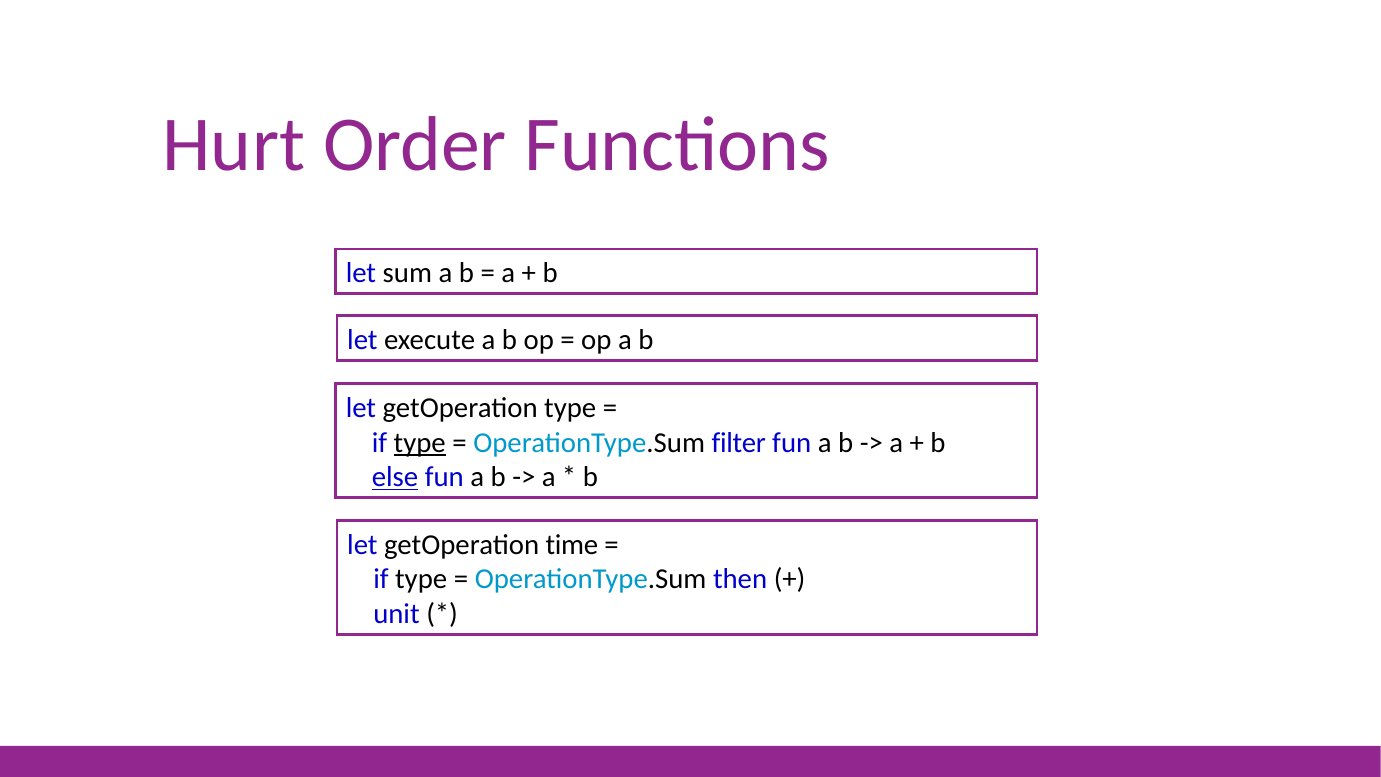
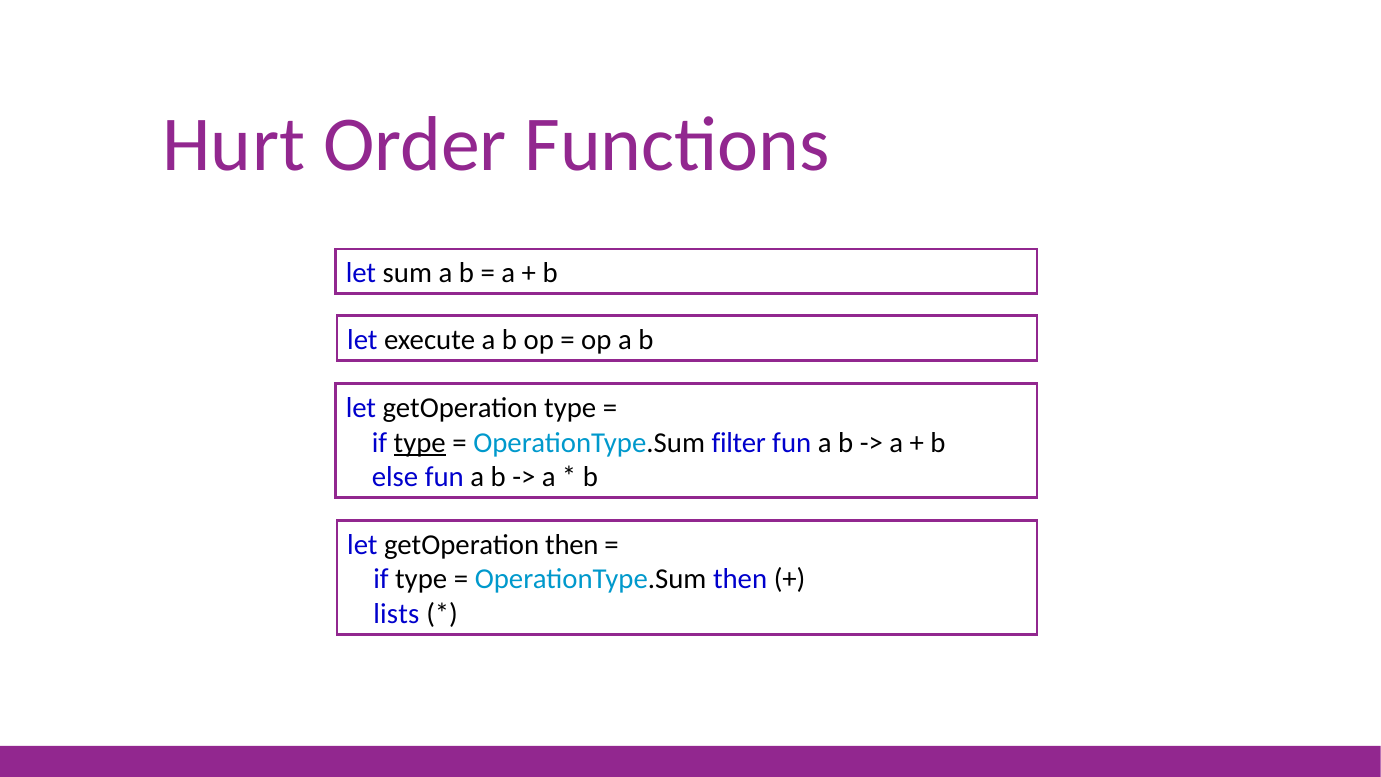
else underline: present -> none
getOperation time: time -> then
unit: unit -> lists
